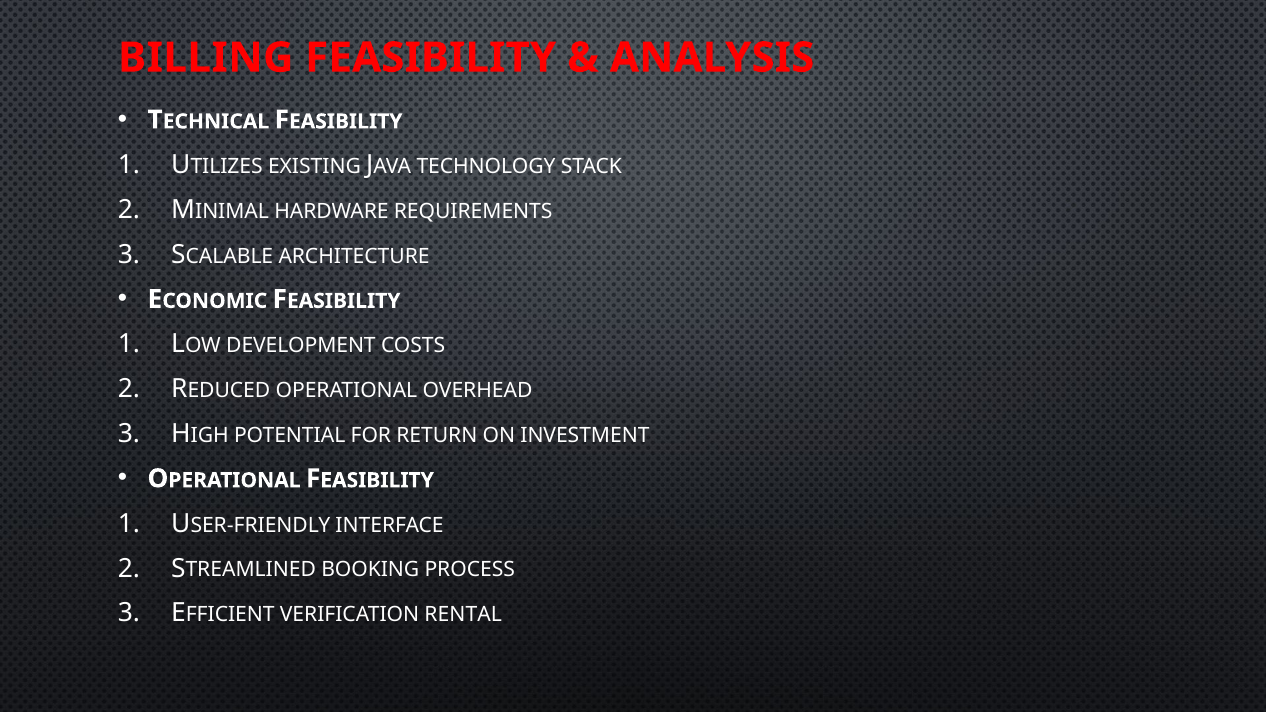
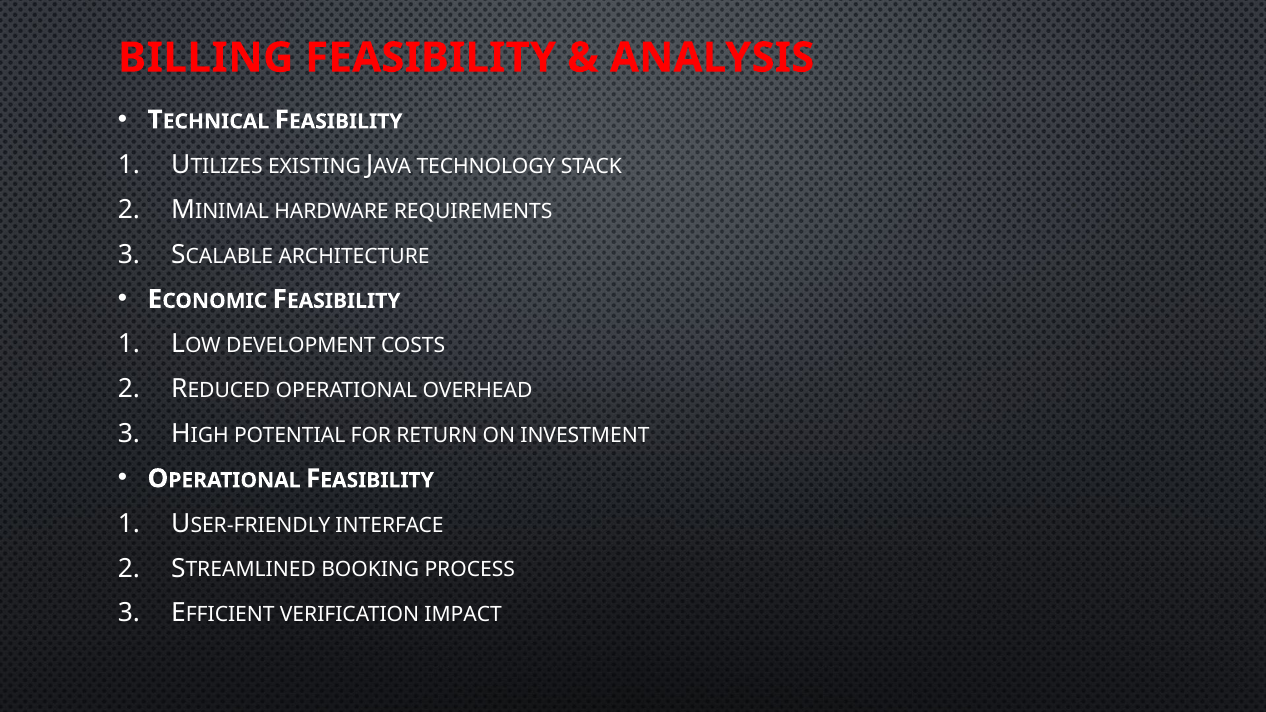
RENTAL: RENTAL -> IMPACT
